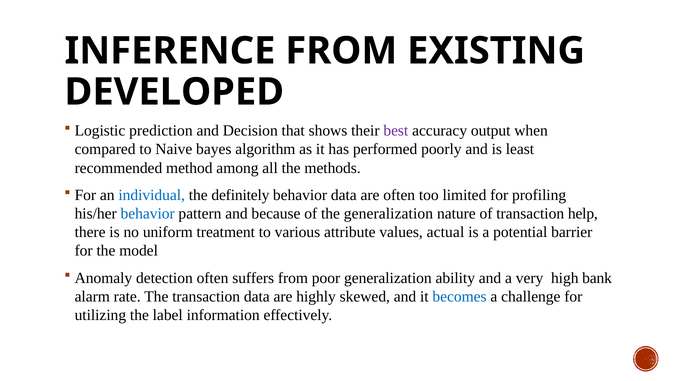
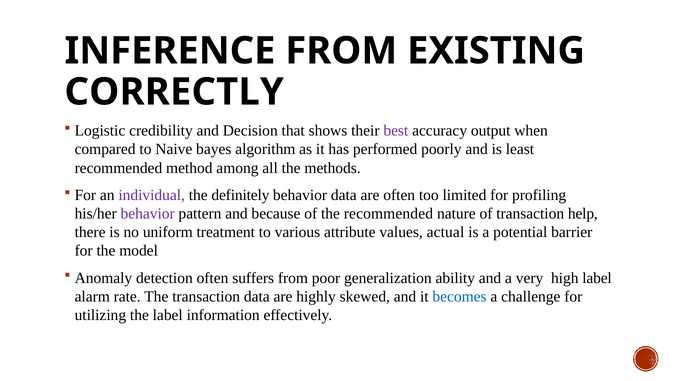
DEVELOPED: DEVELOPED -> CORRECTLY
prediction: prediction -> credibility
individual colour: blue -> purple
behavior at (148, 214) colour: blue -> purple
the generalization: generalization -> recommended
high bank: bank -> label
